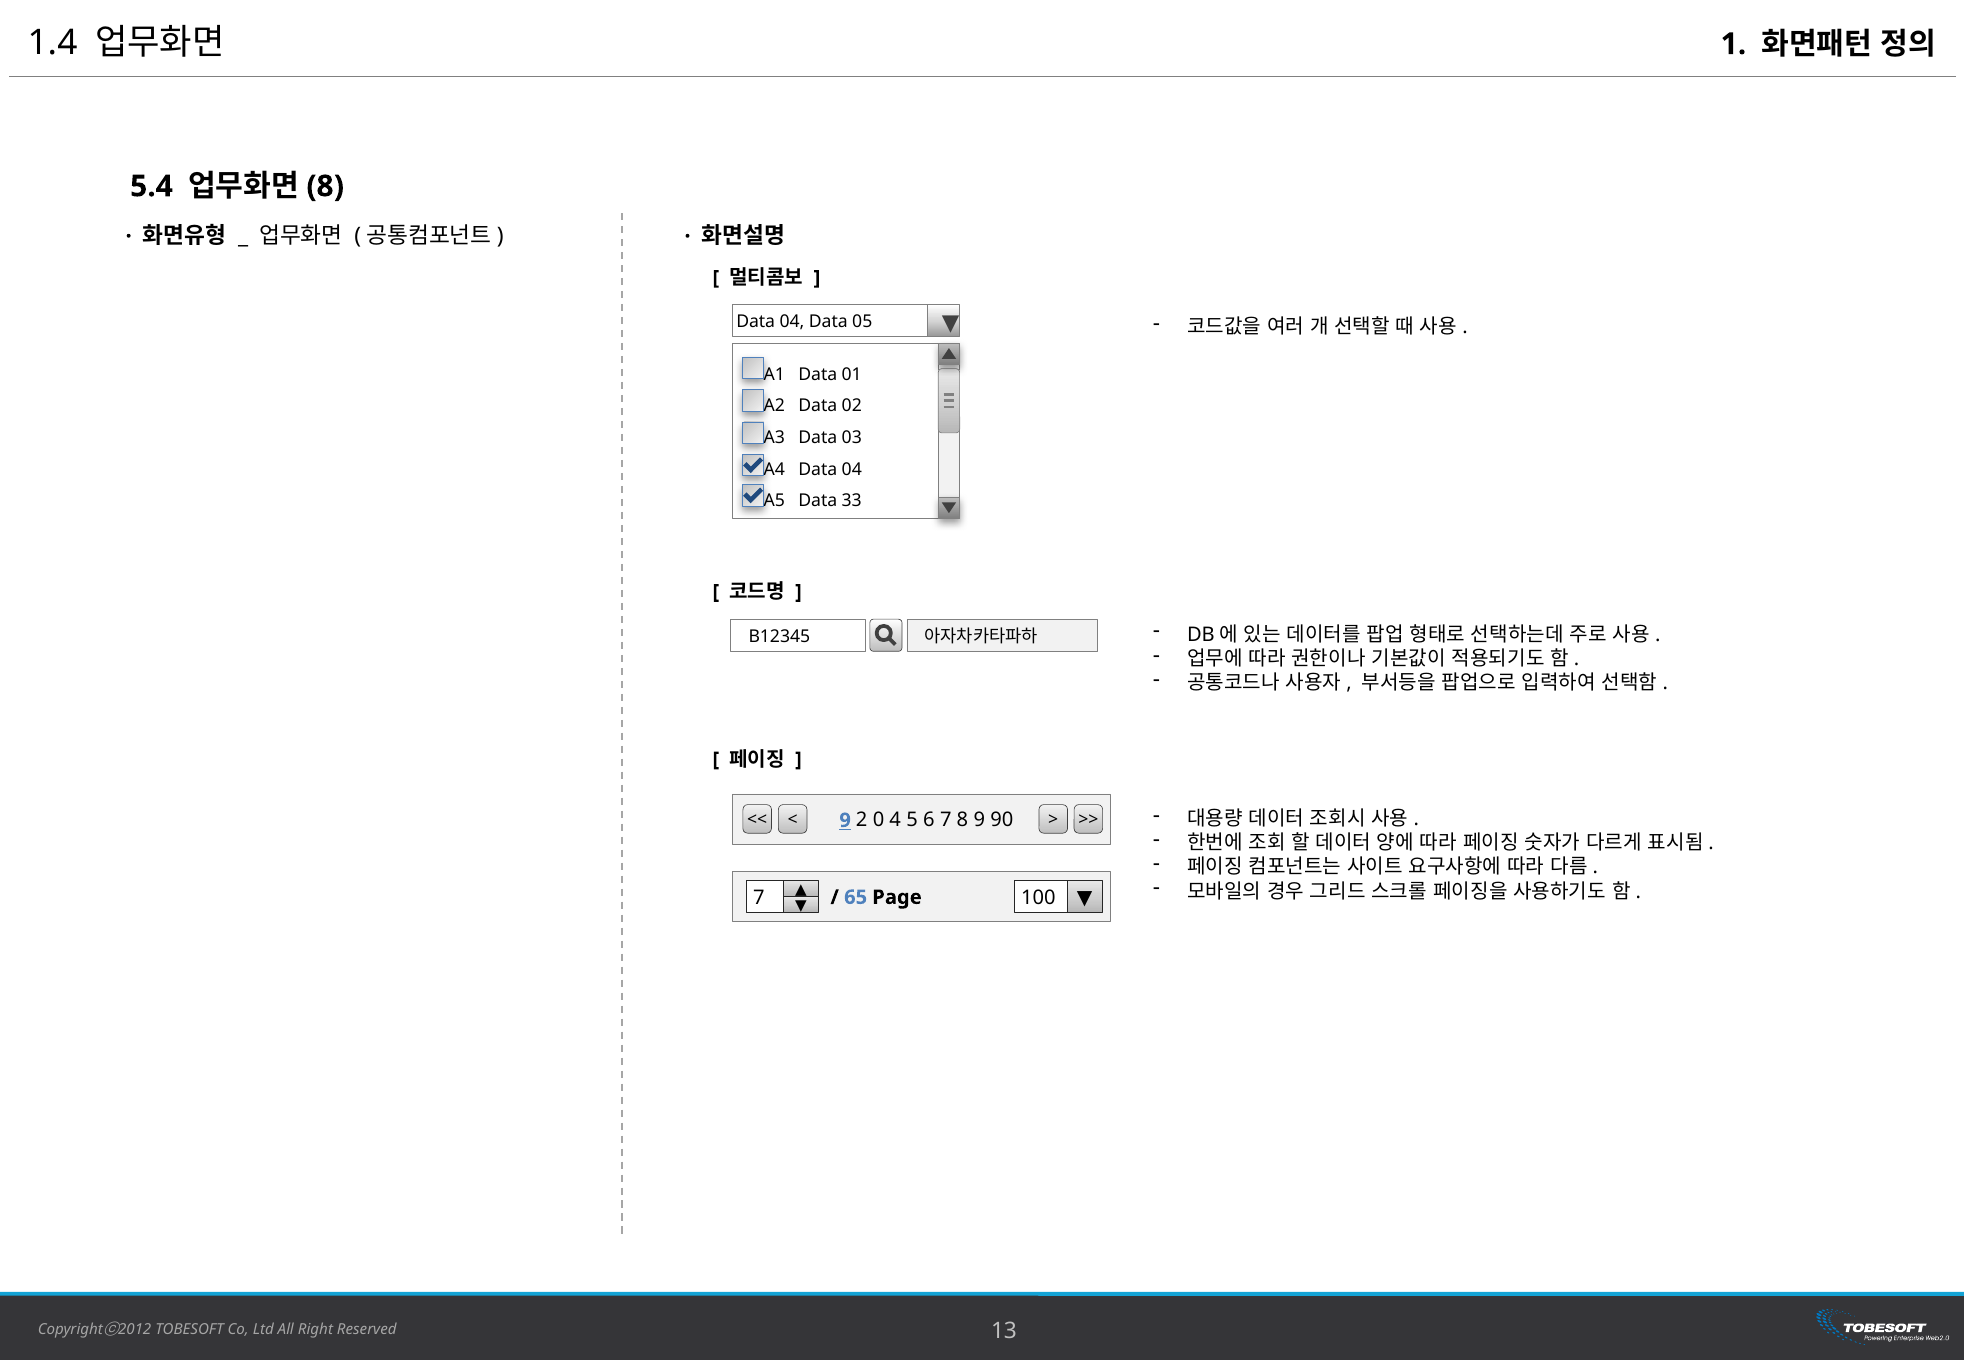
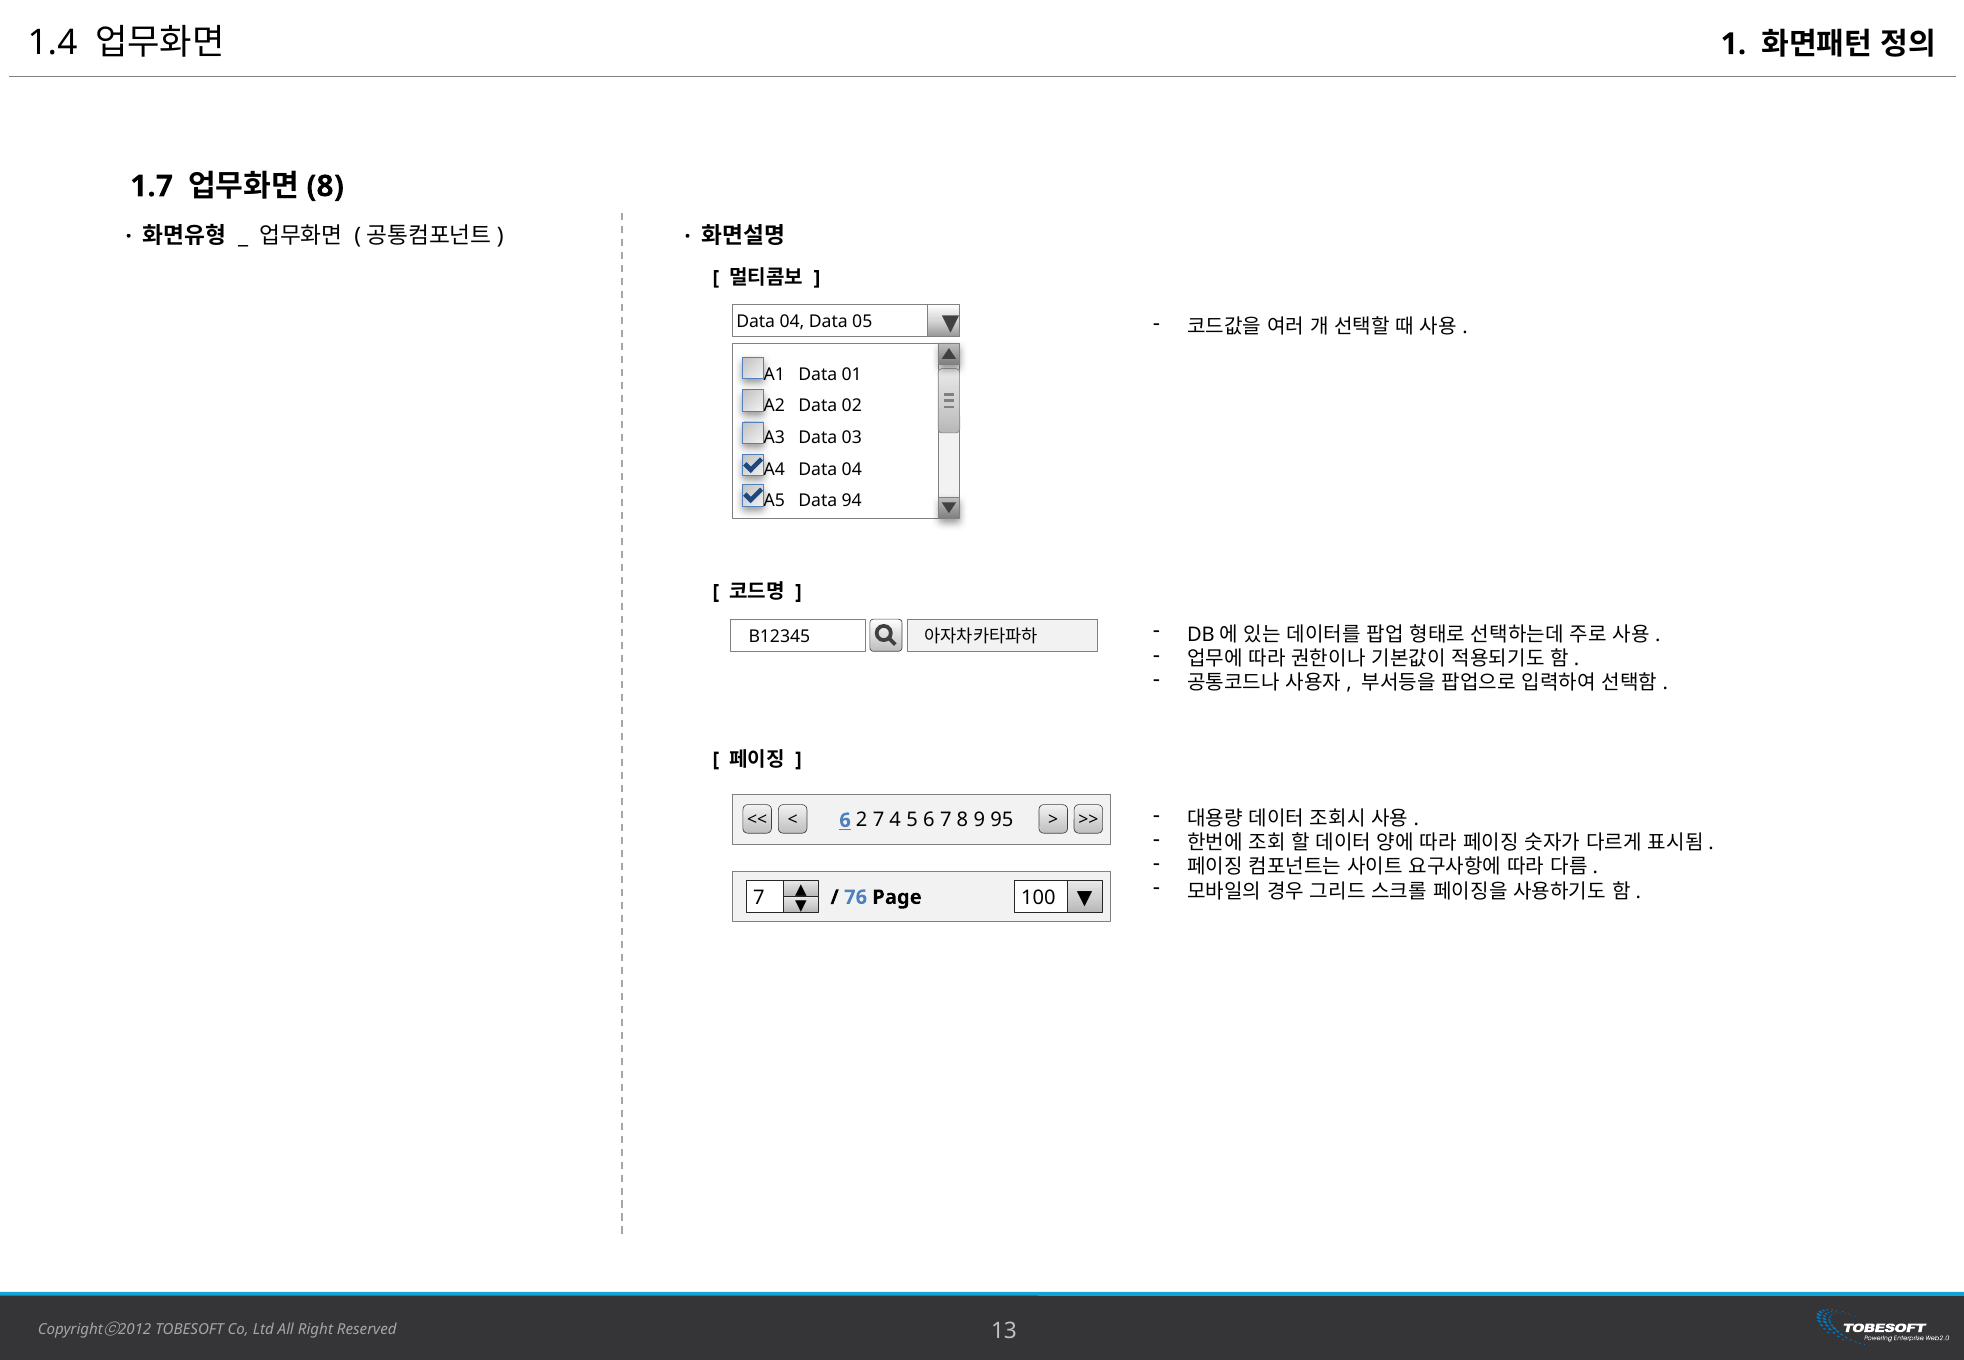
5.4: 5.4 -> 1.7
33: 33 -> 94
9 at (845, 820): 9 -> 6
2 0: 0 -> 7
90: 90 -> 95
65: 65 -> 76
